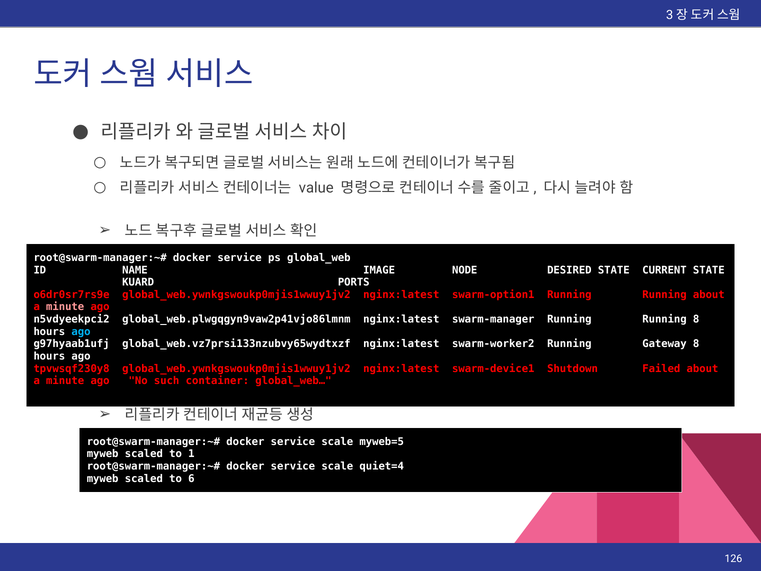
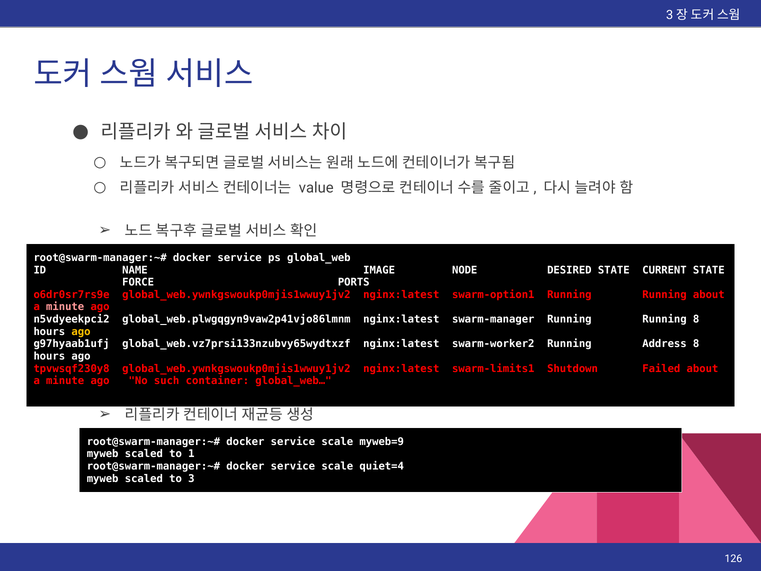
KUARD: KUARD -> FORCE
ago at (81, 331) colour: light blue -> yellow
Gateway: Gateway -> Address
swarm-device1: swarm-device1 -> swarm-limits1
myweb=5: myweb=5 -> myweb=9
to 6: 6 -> 3
